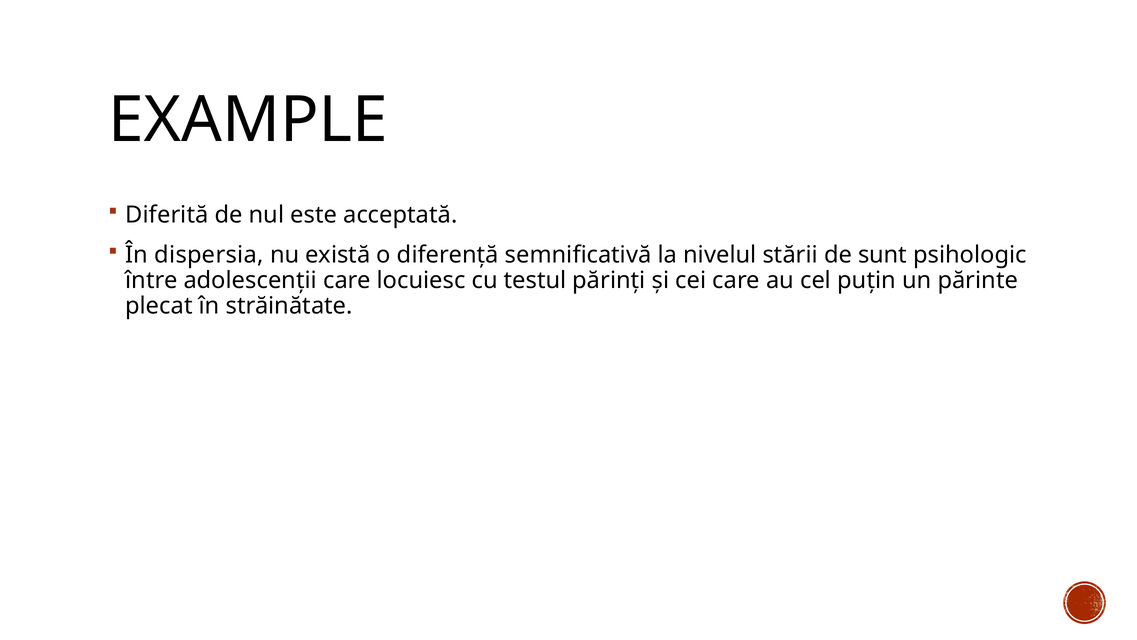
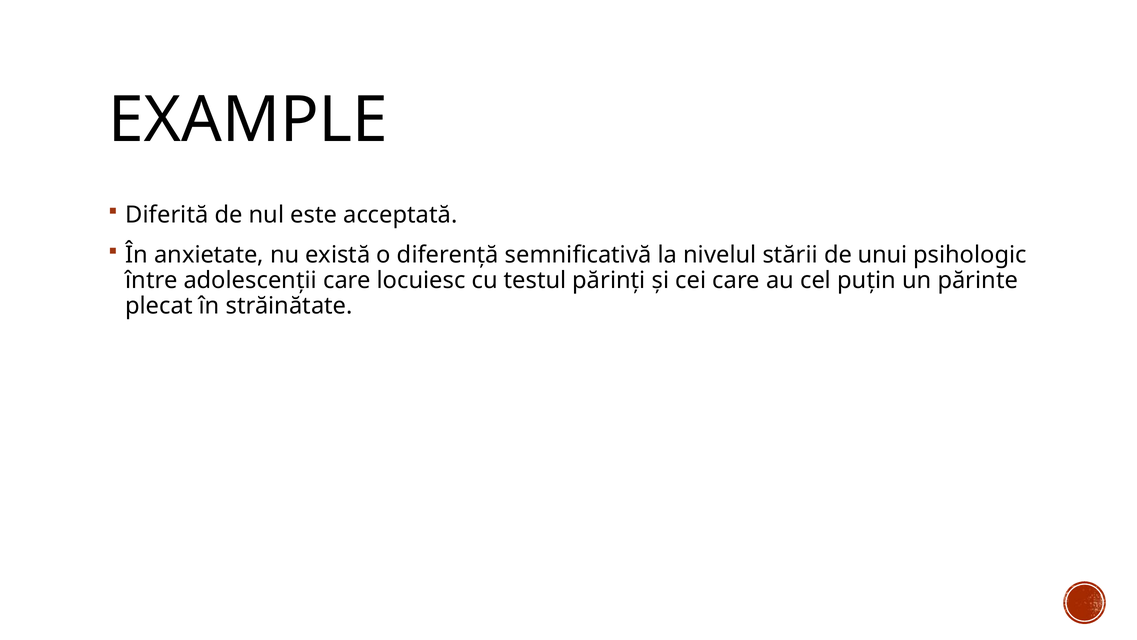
dispersia: dispersia -> anxietate
sunt: sunt -> unui
